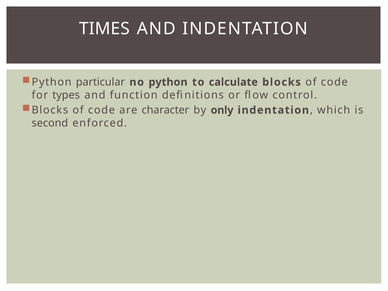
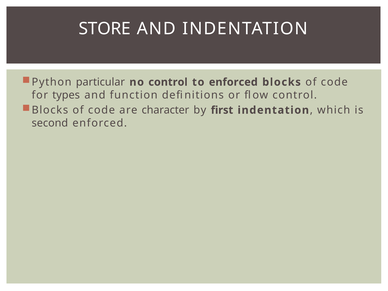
TIMES: TIMES -> STORE
no python: python -> control
to calculate: calculate -> enforced
only: only -> first
